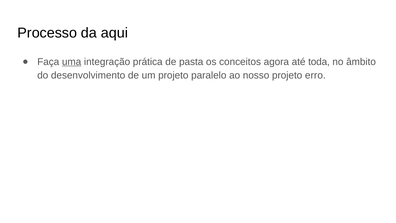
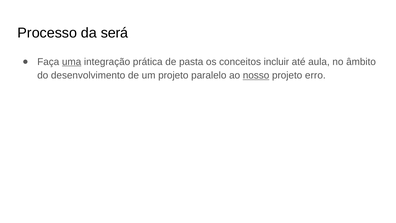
aqui: aqui -> será
agora: agora -> incluir
toda: toda -> aula
nosso underline: none -> present
